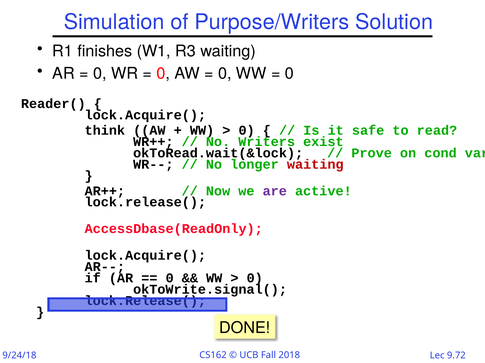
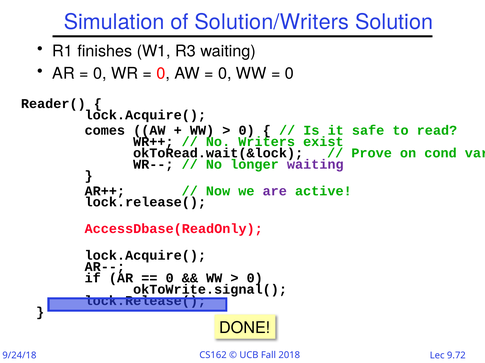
Purpose/Writers: Purpose/Writers -> Solution/Writers
think: think -> comes
waiting at (315, 165) colour: red -> purple
